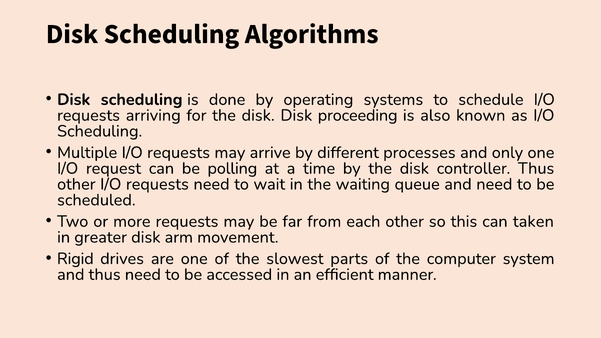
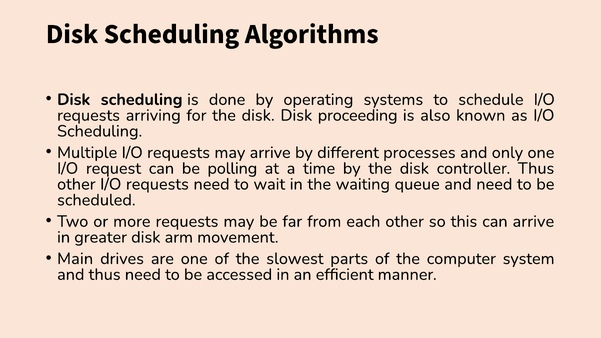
can taken: taken -> arrive
Rigid: Rigid -> Main
